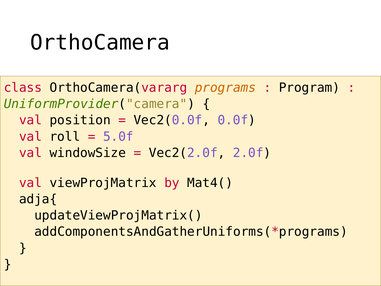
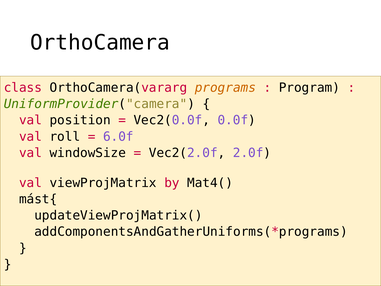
5.0f: 5.0f -> 6.0f
adja{: adja{ -> mást{
